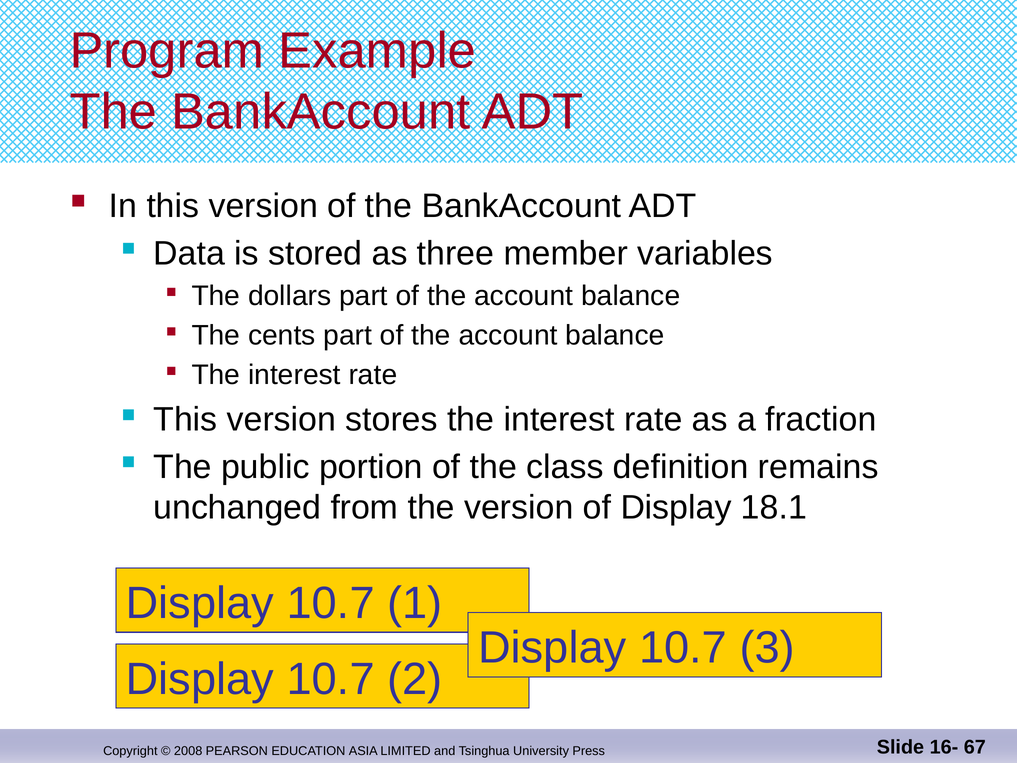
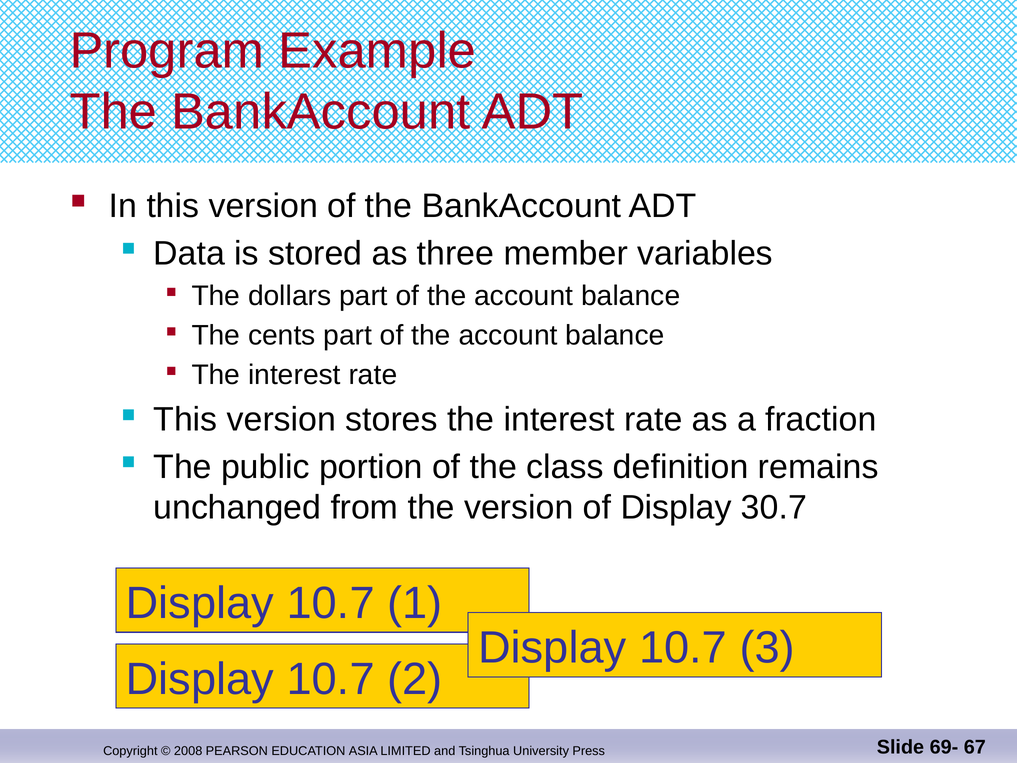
18.1: 18.1 -> 30.7
16-: 16- -> 69-
